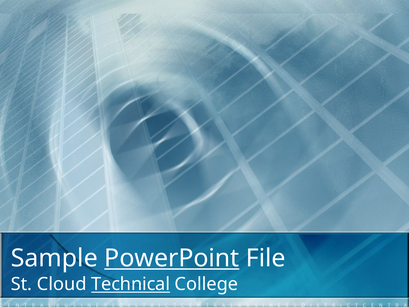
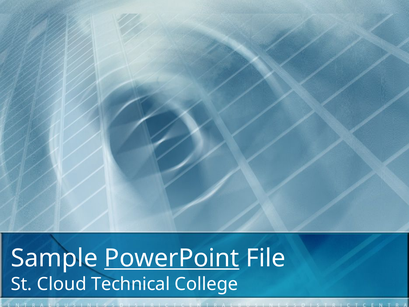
Technical underline: present -> none
